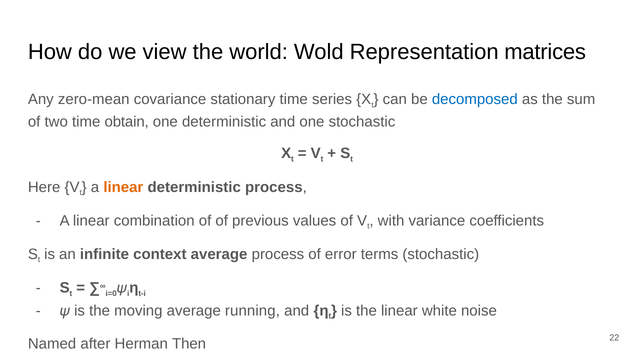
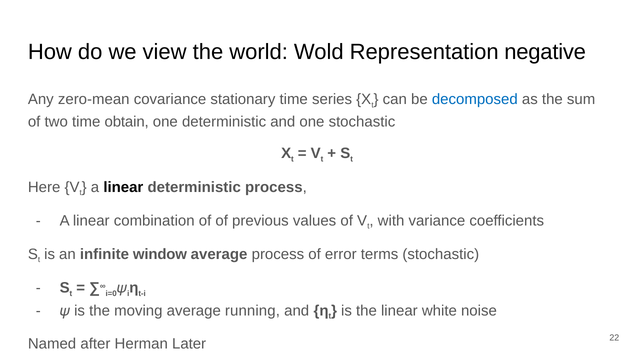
matrices: matrices -> negative
linear at (123, 187) colour: orange -> black
context: context -> window
Then: Then -> Later
